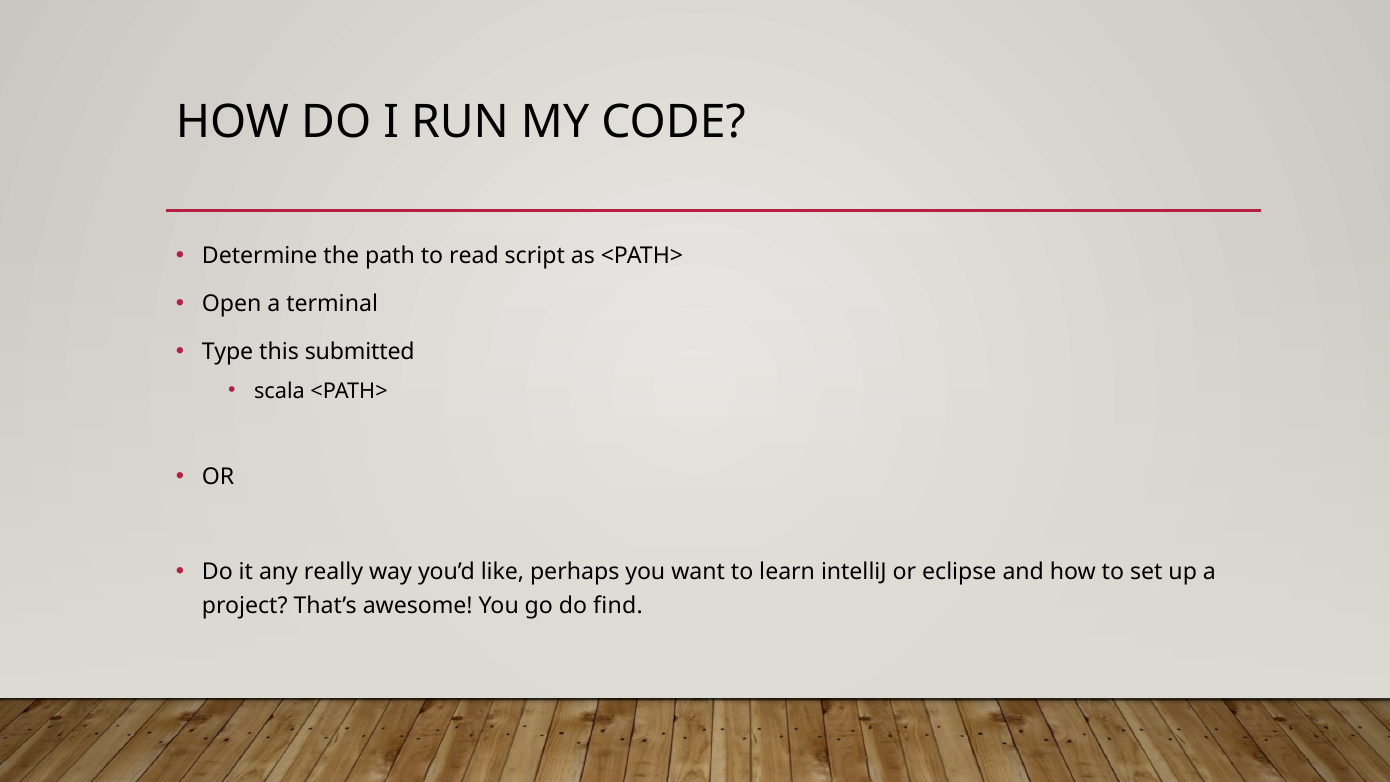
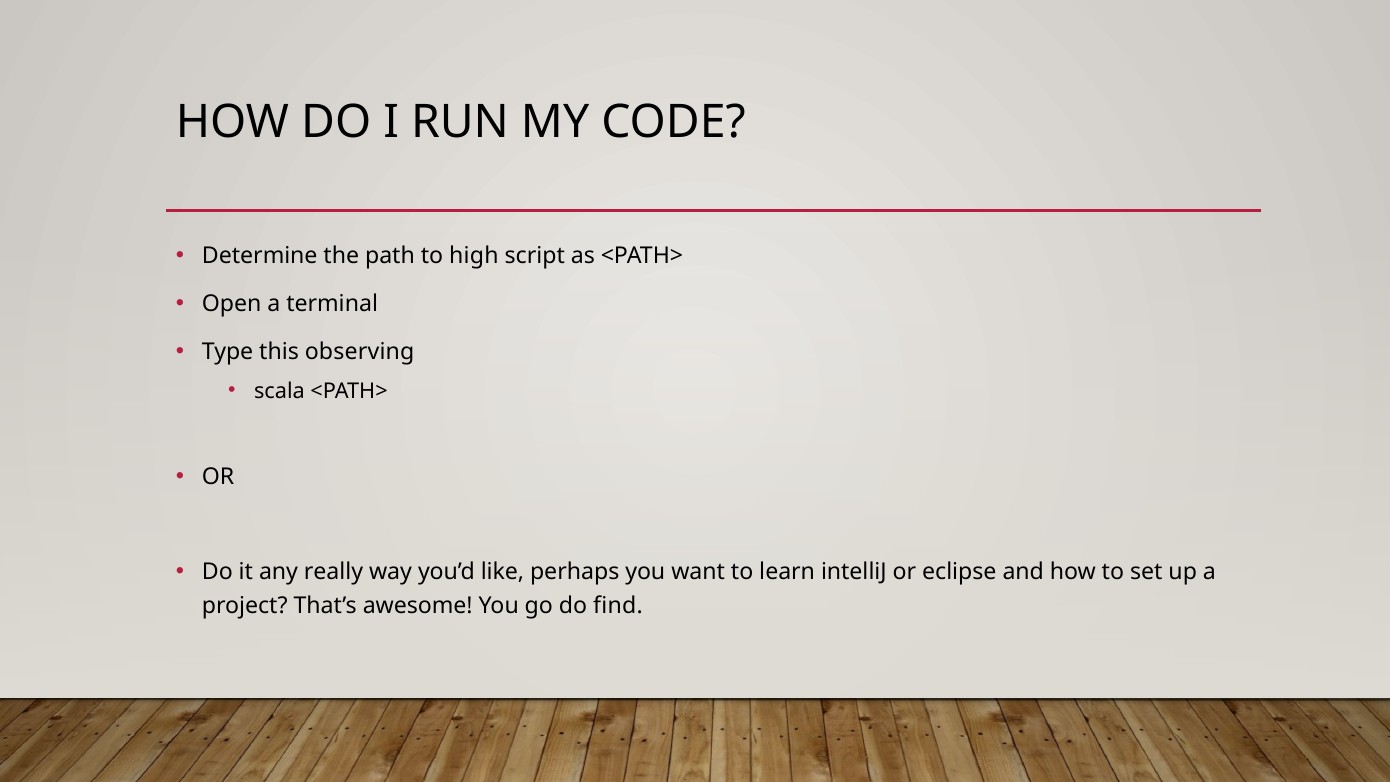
read: read -> high
submitted: submitted -> observing
